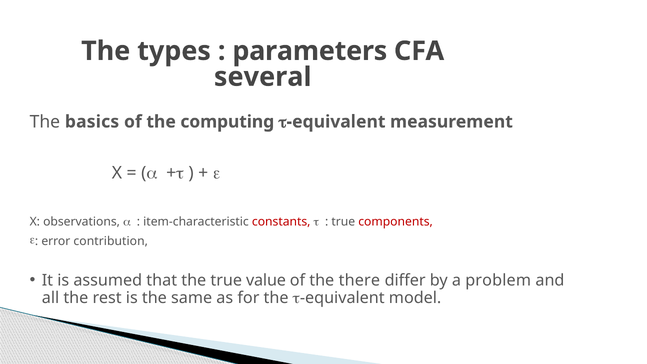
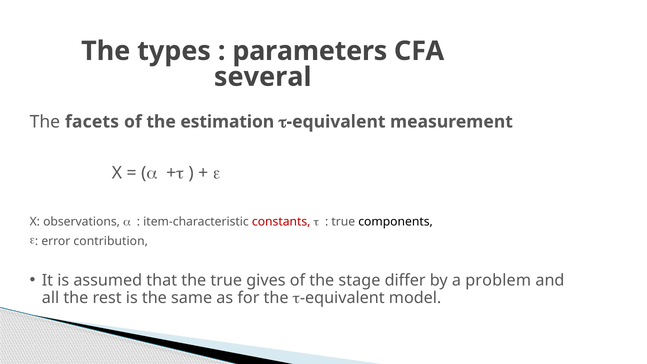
basics: basics -> facets
computing: computing -> estimation
components colour: red -> black
value: value -> gives
there: there -> stage
